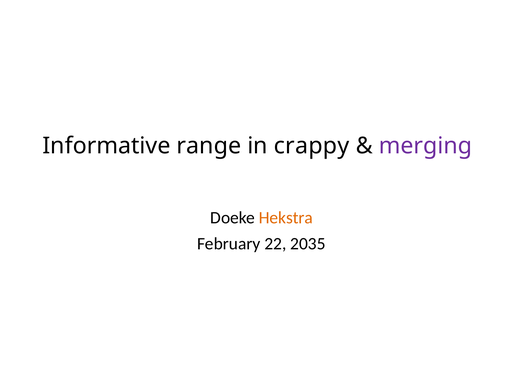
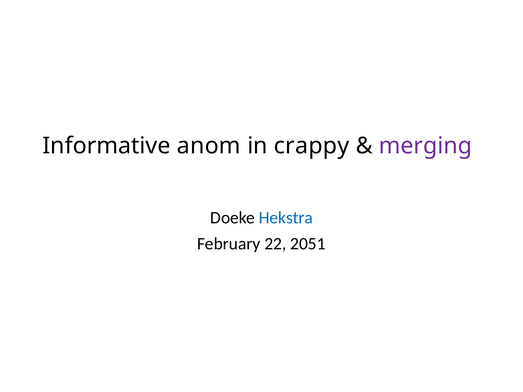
range: range -> anom
Hekstra colour: orange -> blue
2035: 2035 -> 2051
